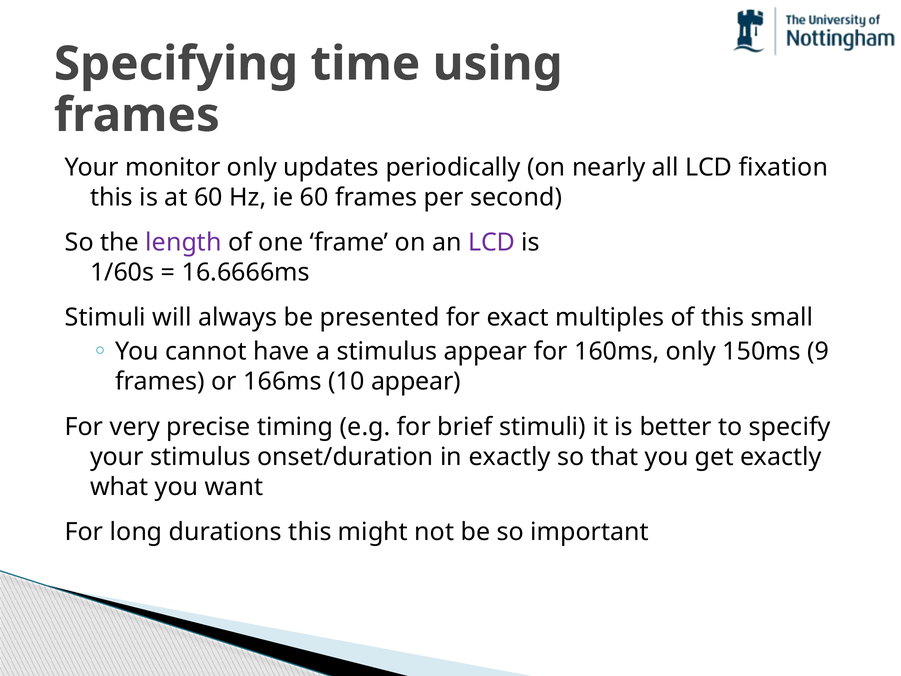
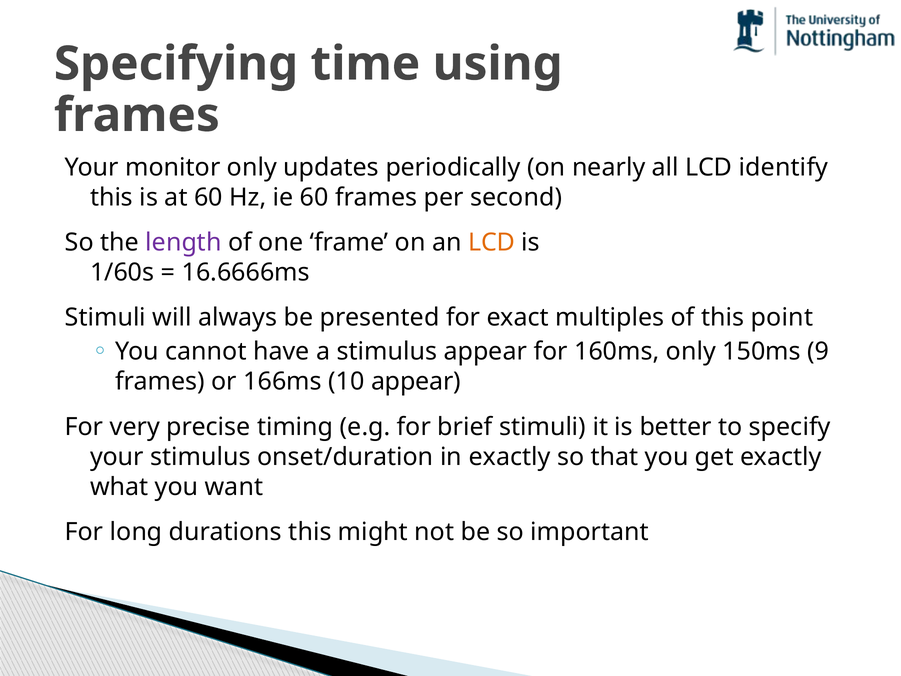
fixation: fixation -> identify
LCD at (492, 242) colour: purple -> orange
small: small -> point
